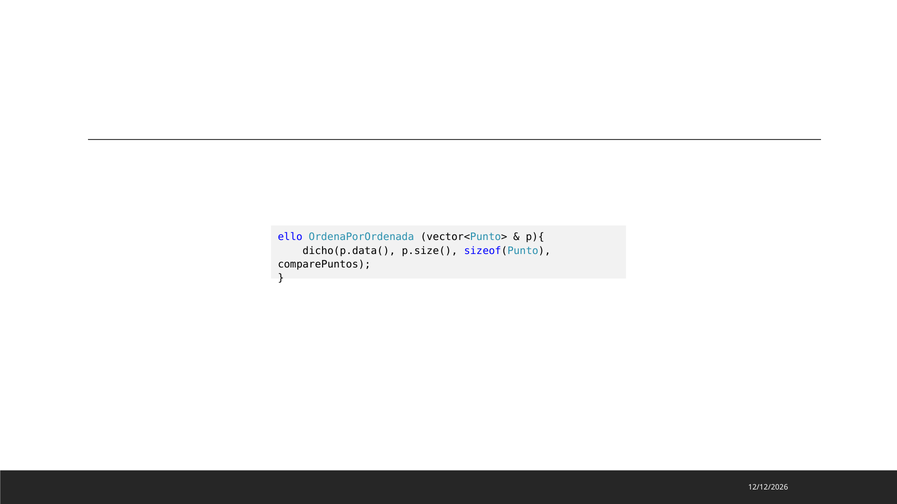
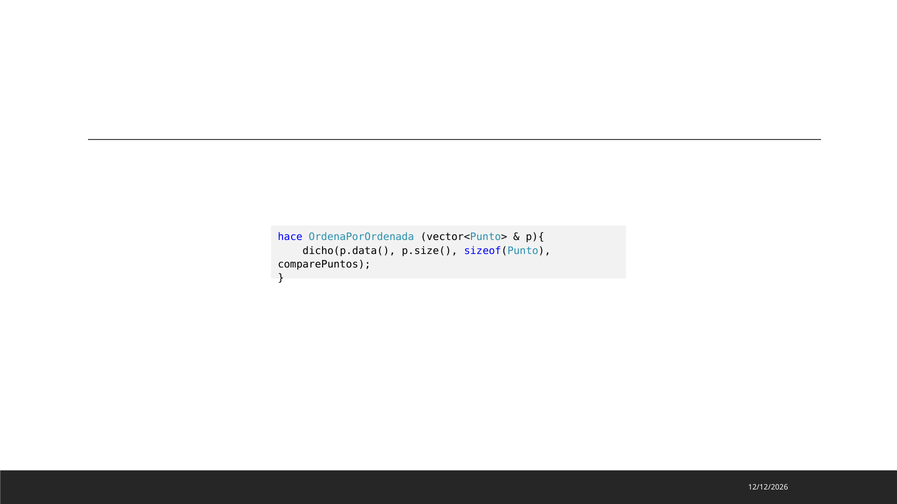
ello: ello -> hace
